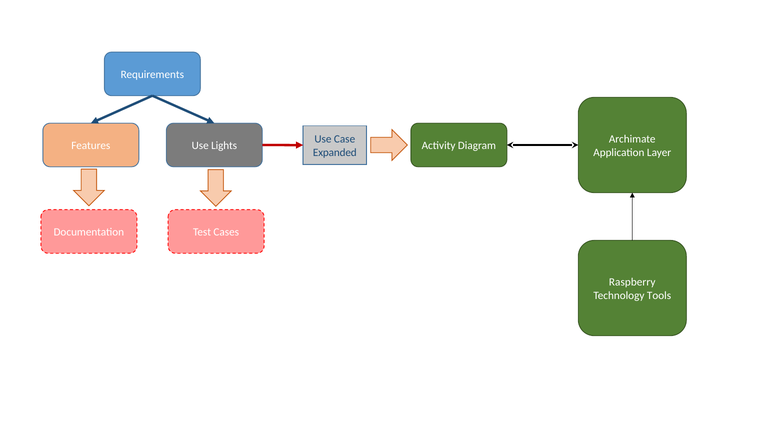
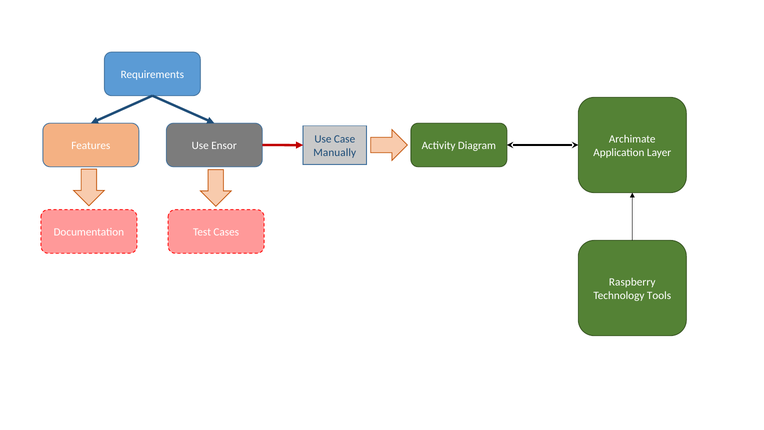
Lights: Lights -> Ensor
Expanded: Expanded -> Manually
